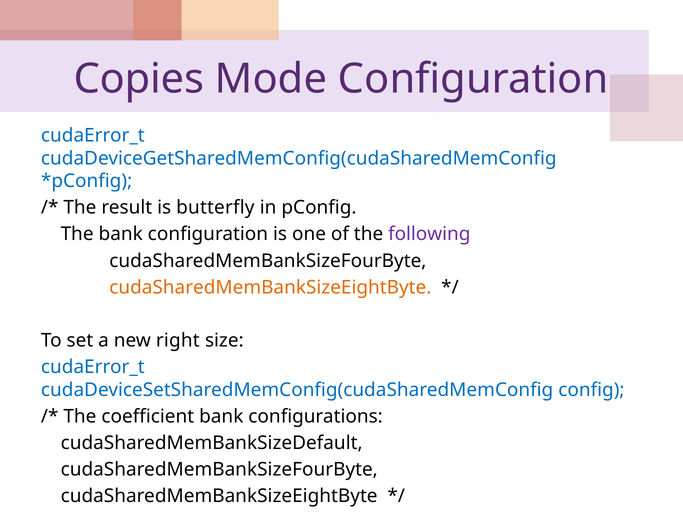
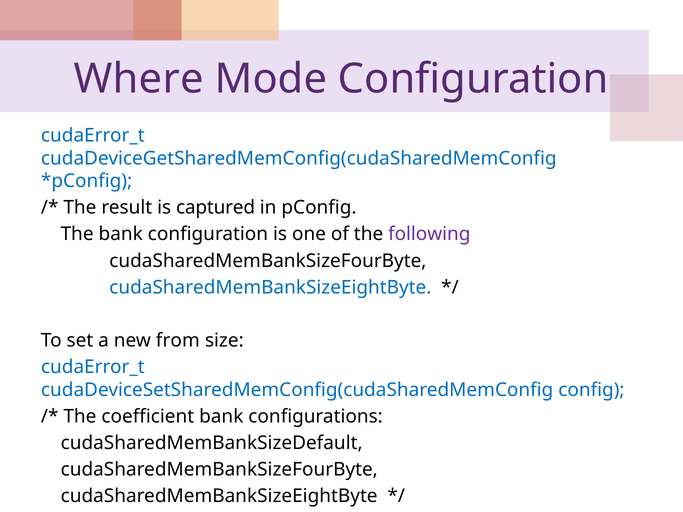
Copies: Copies -> Where
butterfly: butterfly -> captured
cudaSharedMemBankSizeEightByte at (270, 287) colour: orange -> blue
right: right -> from
